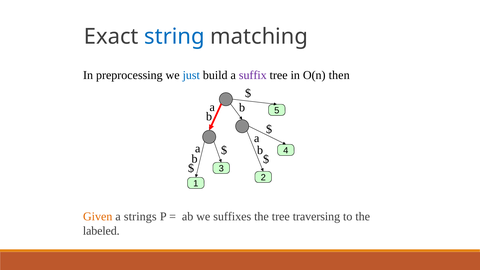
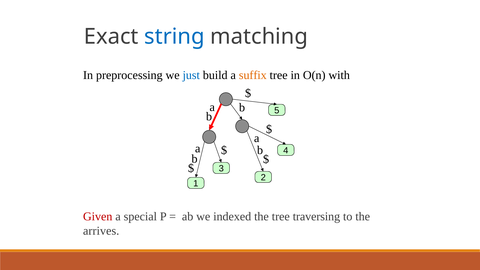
suffix colour: purple -> orange
then: then -> with
Given colour: orange -> red
strings: strings -> special
suffixes: suffixes -> indexed
labeled: labeled -> arrives
